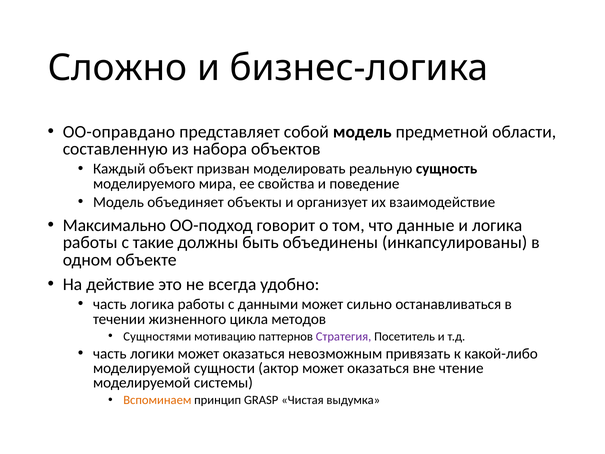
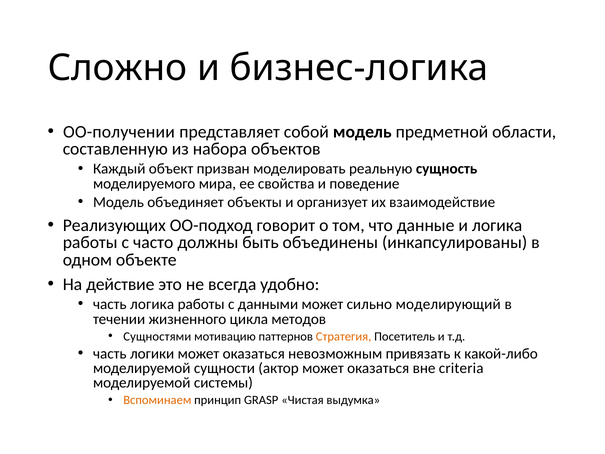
ОО-оправдано: ОО-оправдано -> ОО-получении
Максимально: Максимально -> Реализующих
такие: такие -> часто
останавливаться: останавливаться -> моделирующий
Стратегия colour: purple -> orange
чтение: чтение -> criteria
